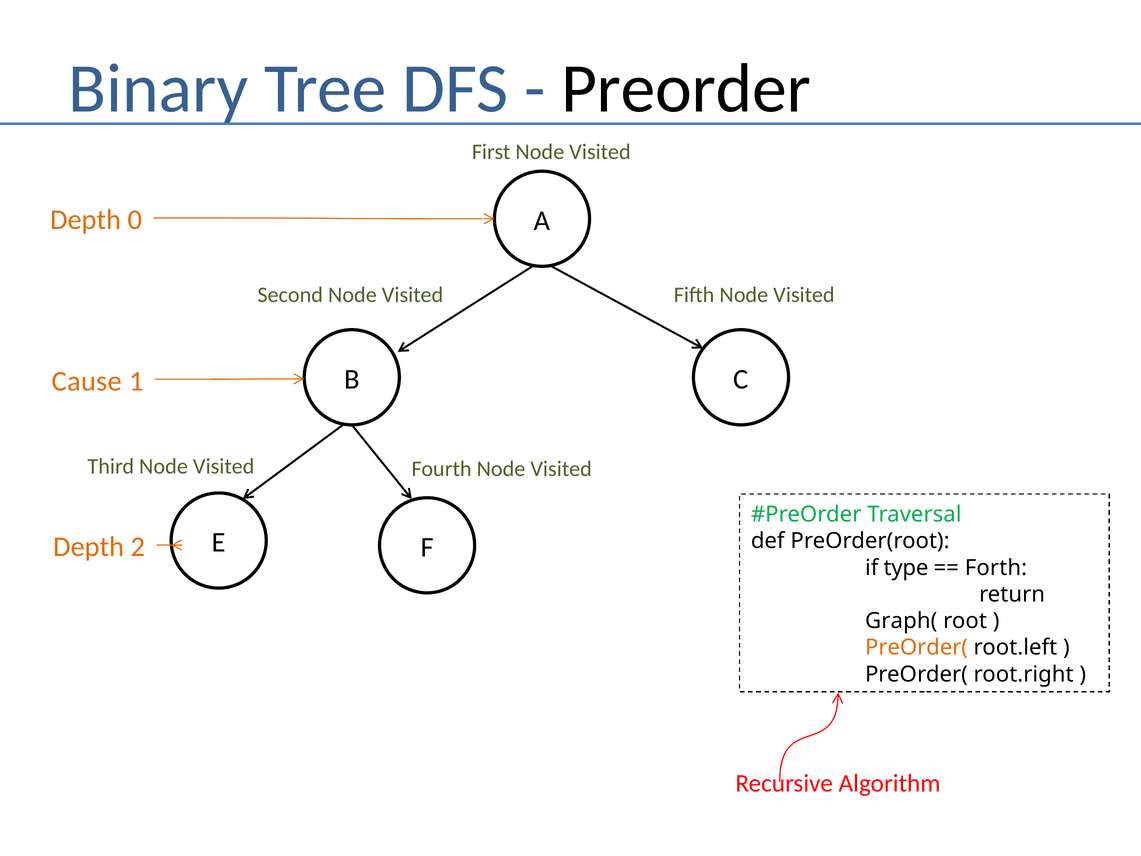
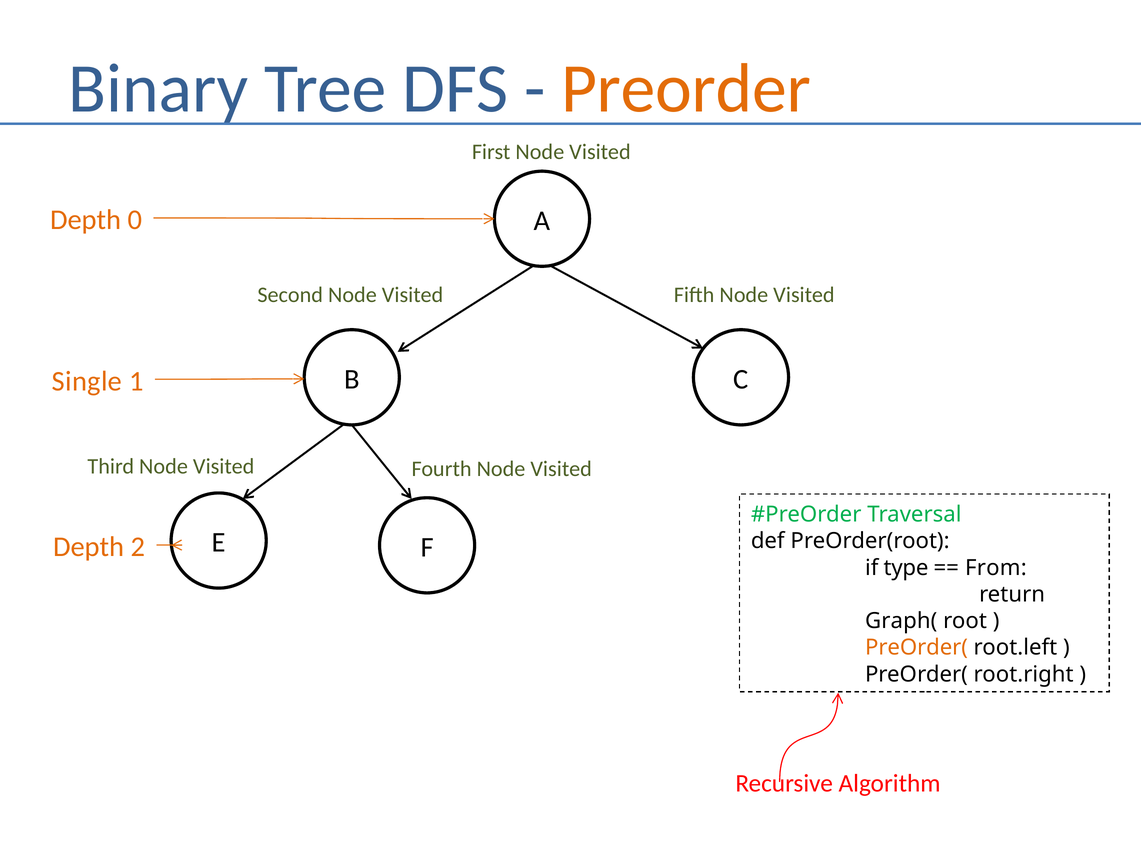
Preorder colour: black -> orange
Cause: Cause -> Single
Forth: Forth -> From
